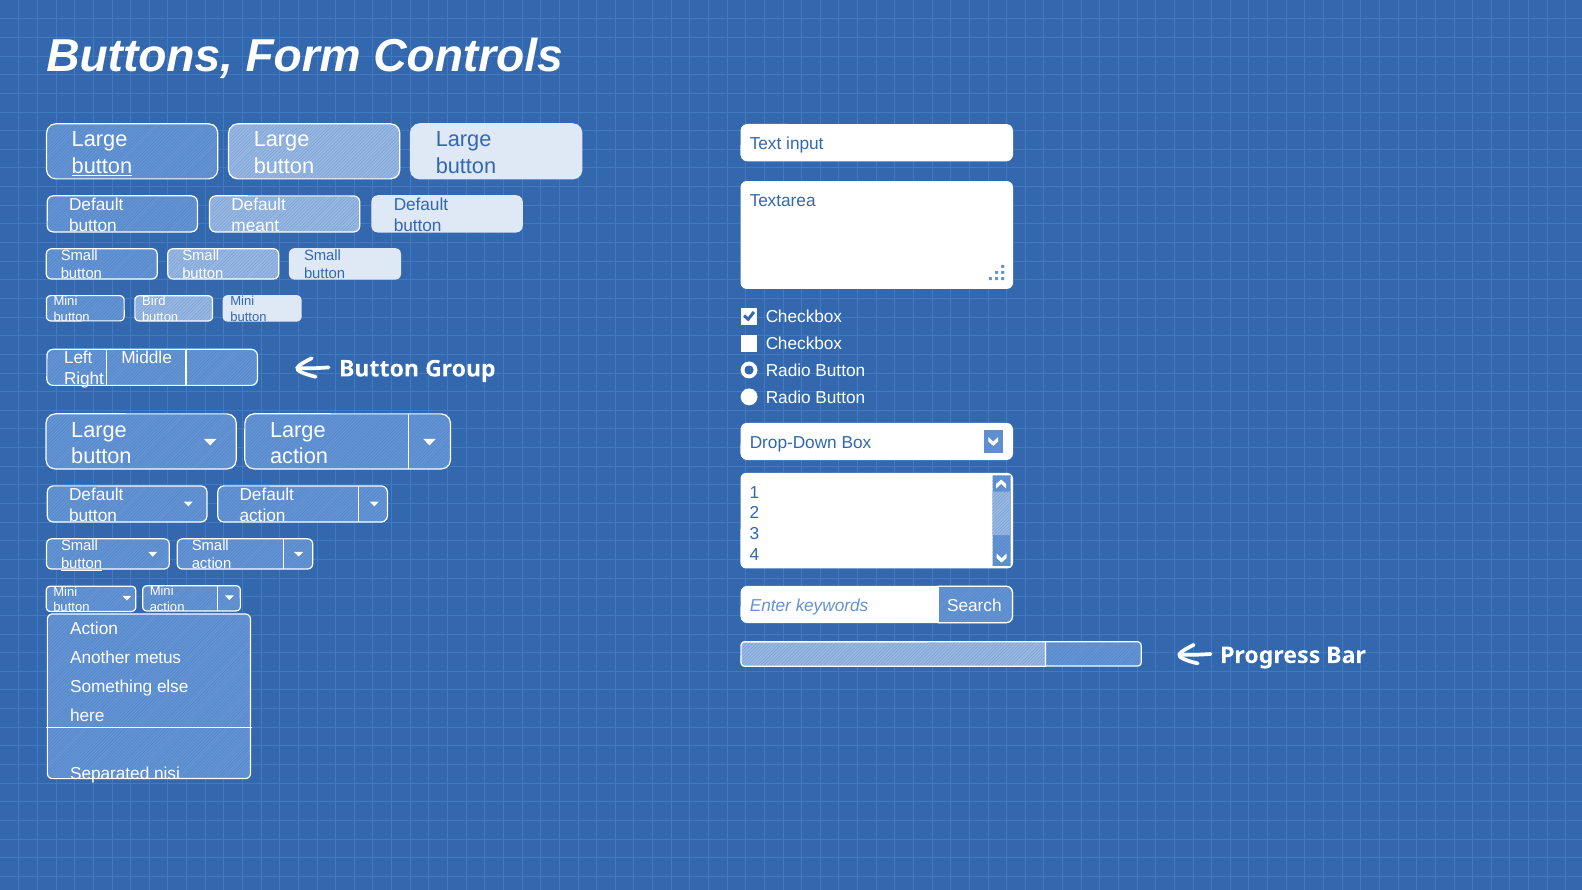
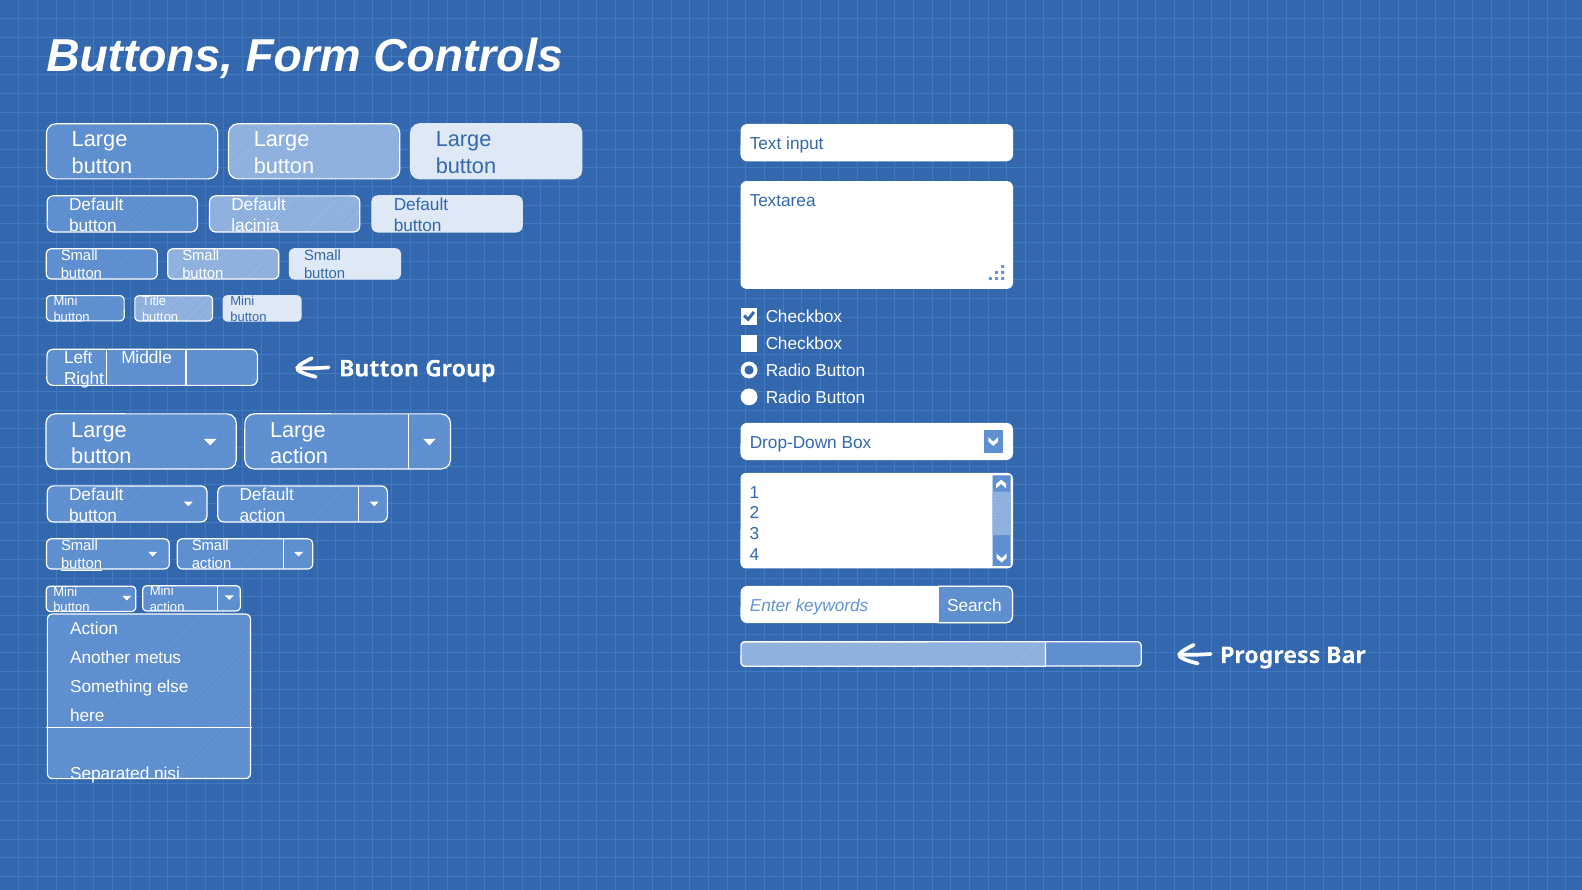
button at (102, 166) underline: present -> none
meant: meant -> lacinia
Bird: Bird -> Title
